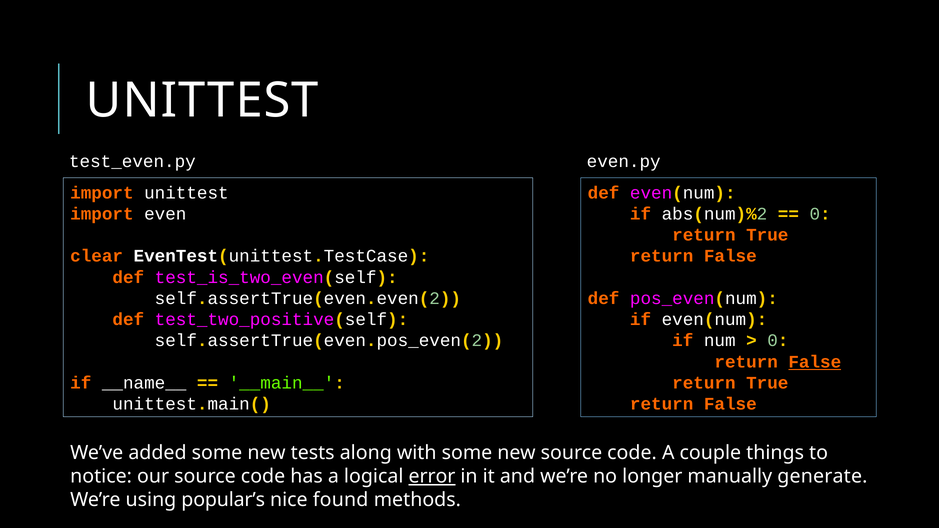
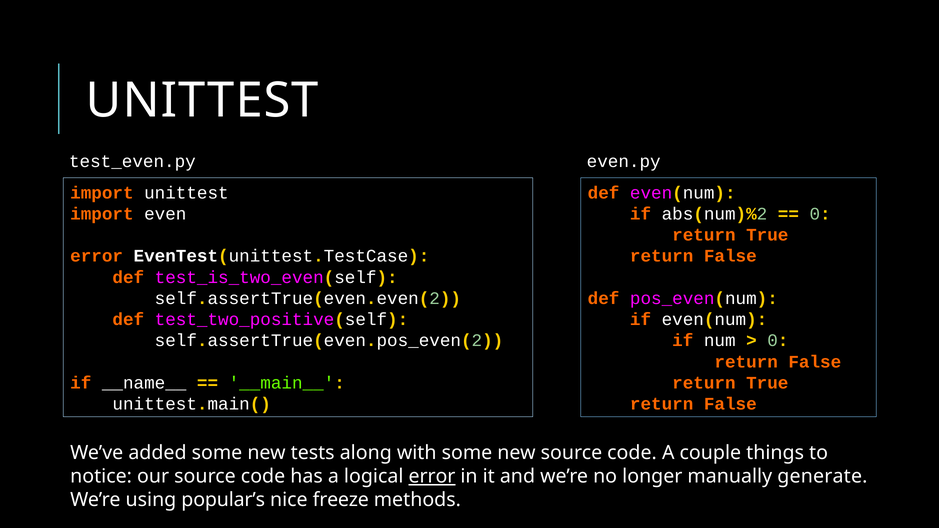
clear at (97, 256): clear -> error
False at (815, 362) underline: present -> none
found: found -> freeze
